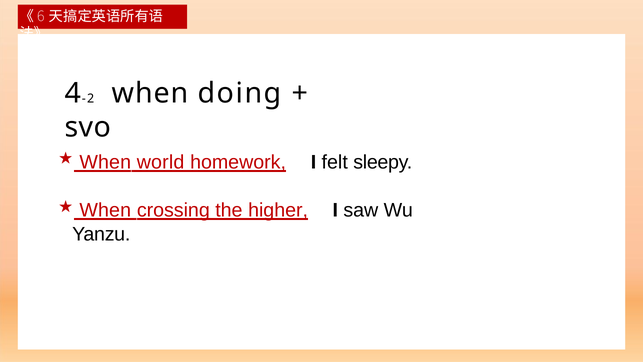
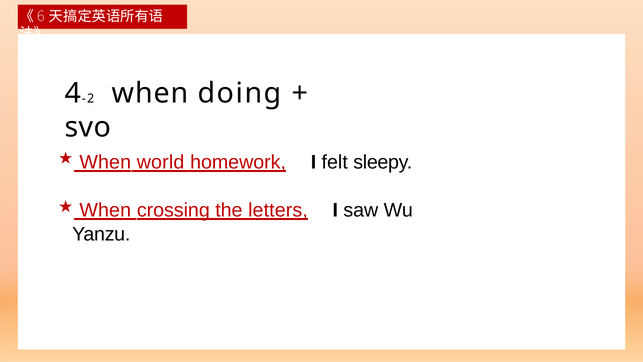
higher: higher -> letters
